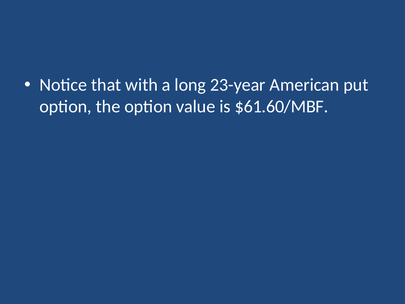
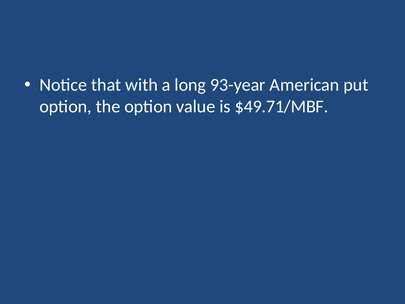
23-year: 23-year -> 93-year
$61.60/MBF: $61.60/MBF -> $49.71/MBF
